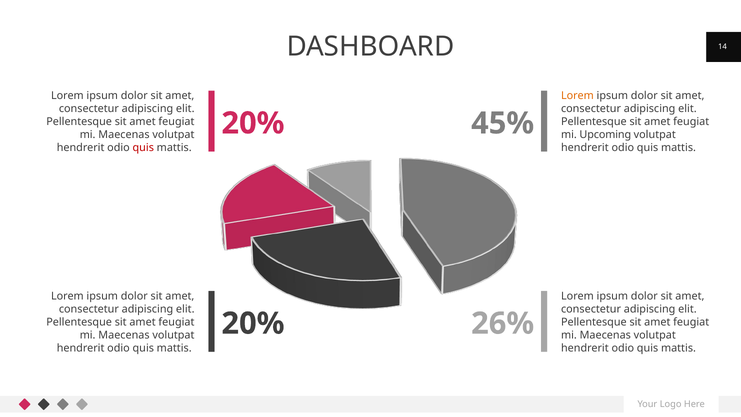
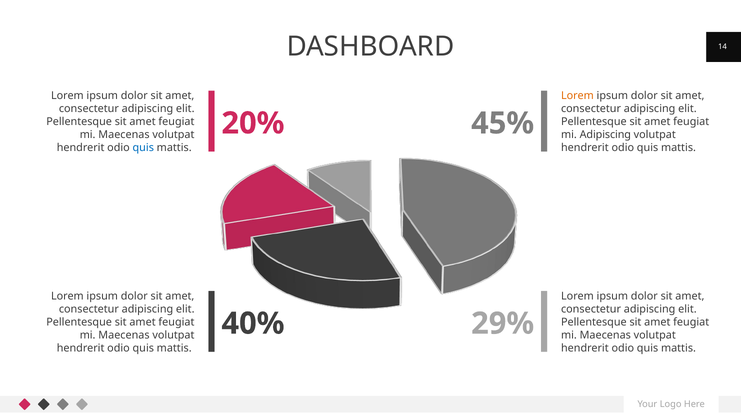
mi Upcoming: Upcoming -> Adipiscing
quis at (143, 148) colour: red -> blue
20% at (253, 323): 20% -> 40%
26%: 26% -> 29%
